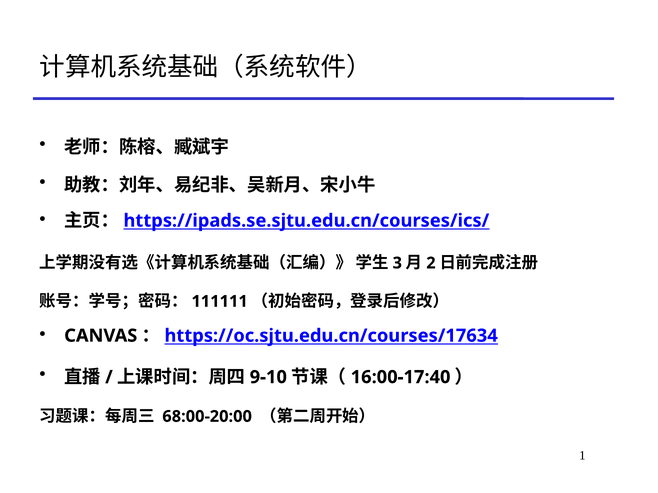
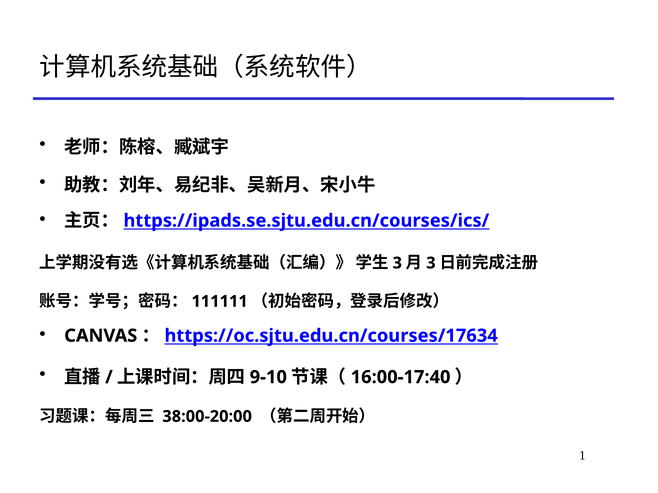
2 at (431, 263): 2 -> 3
68:00-20:00: 68:00-20:00 -> 38:00-20:00
